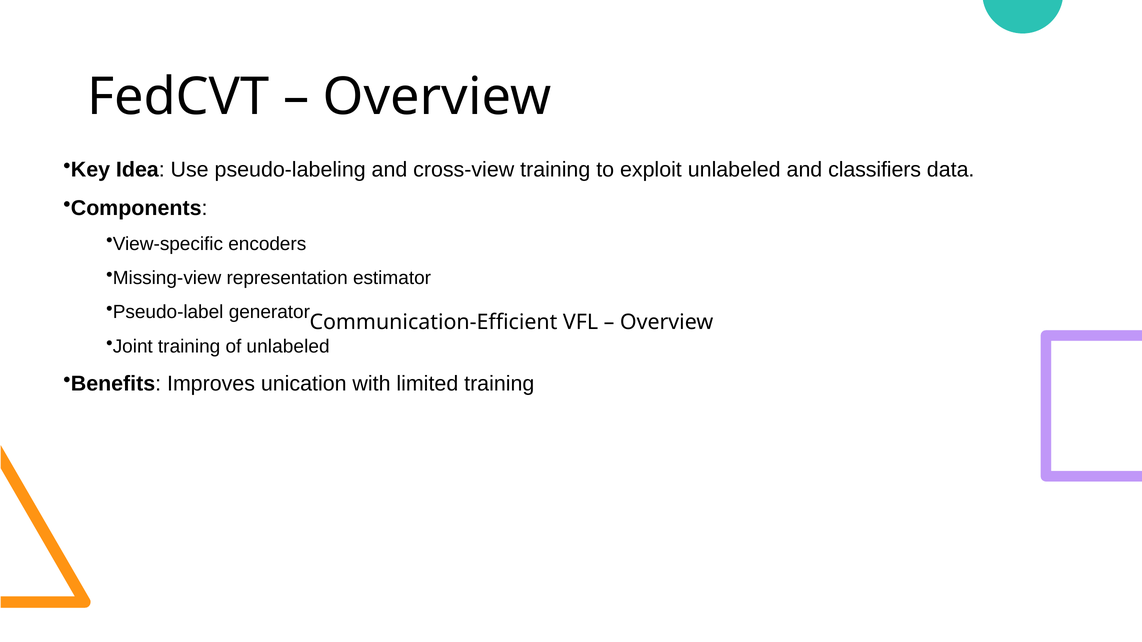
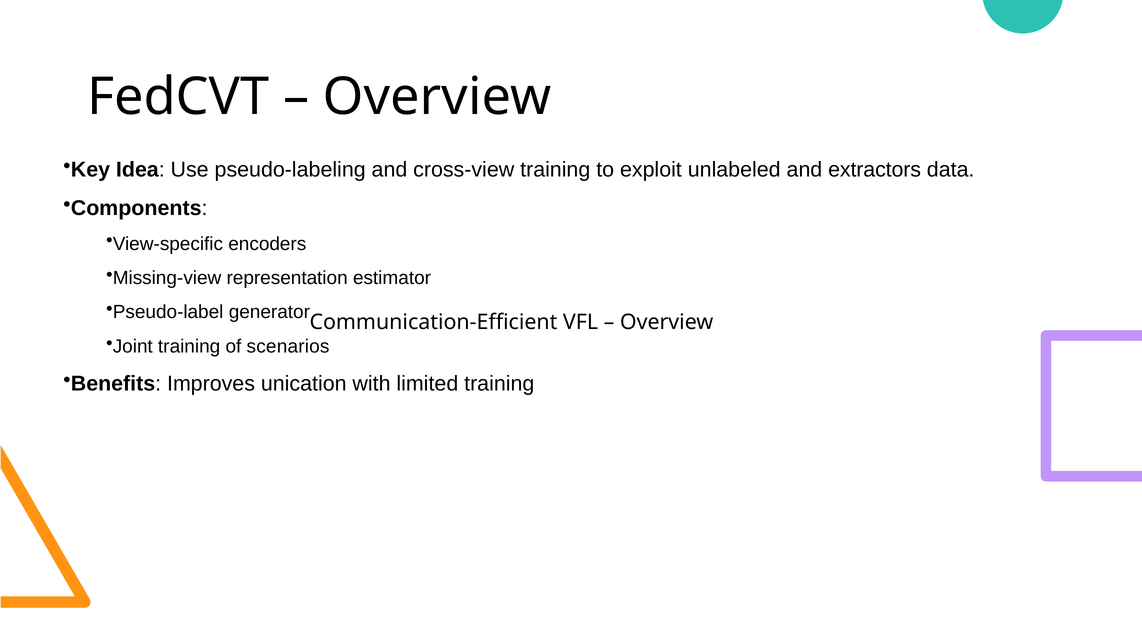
classifiers: classifiers -> extractors
of unlabeled: unlabeled -> scenarios
